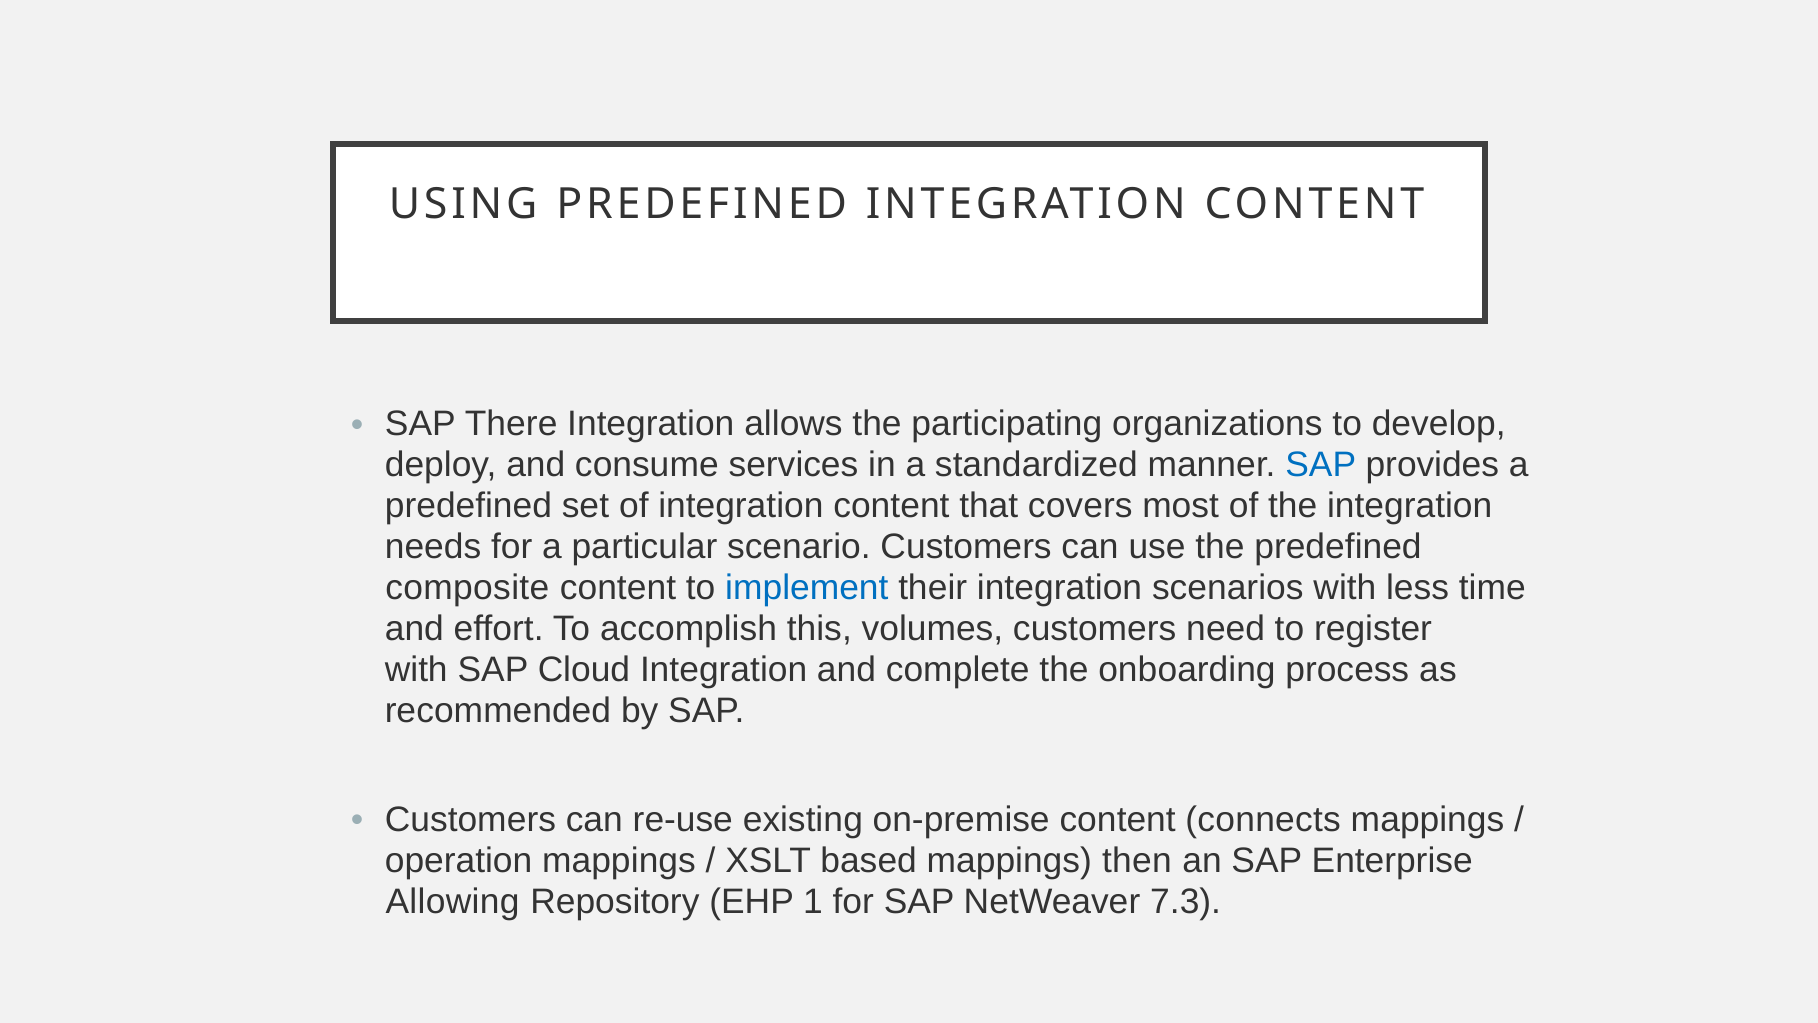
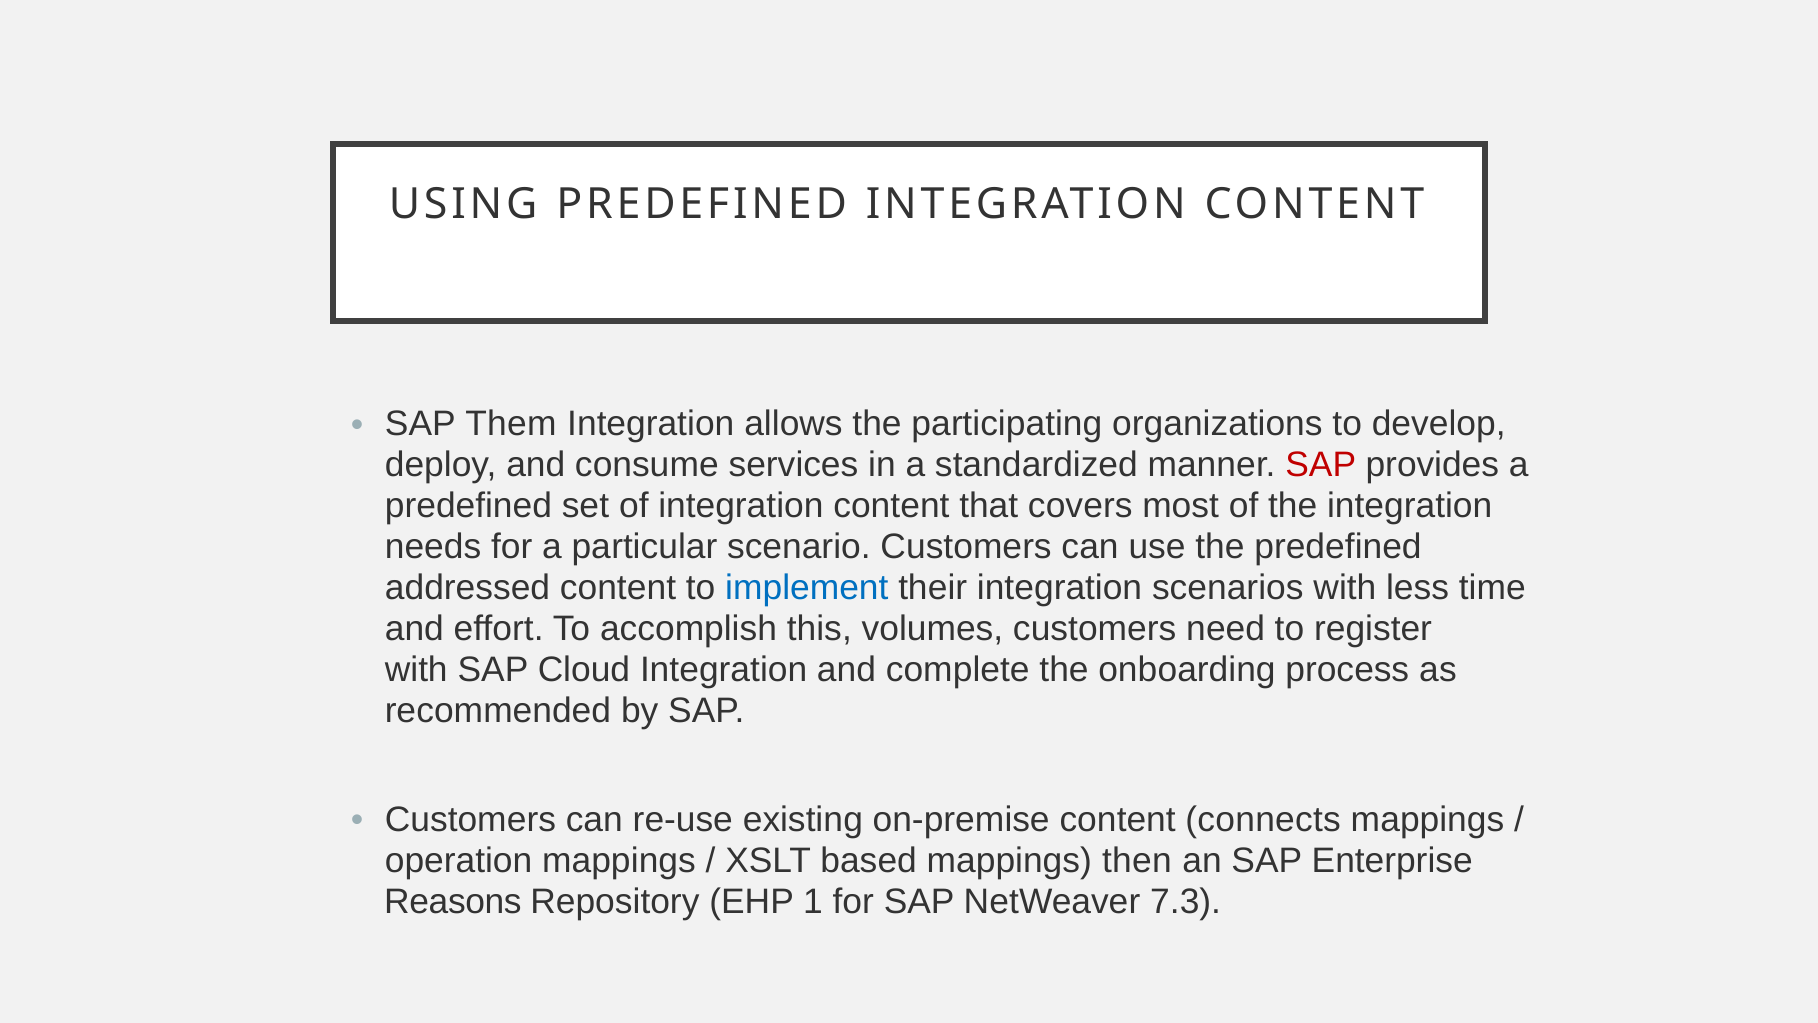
There: There -> Them
SAP at (1321, 465) colour: blue -> red
composite: composite -> addressed
Allowing: Allowing -> Reasons
